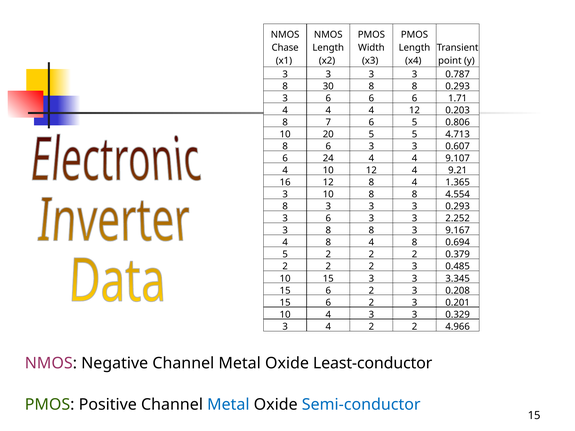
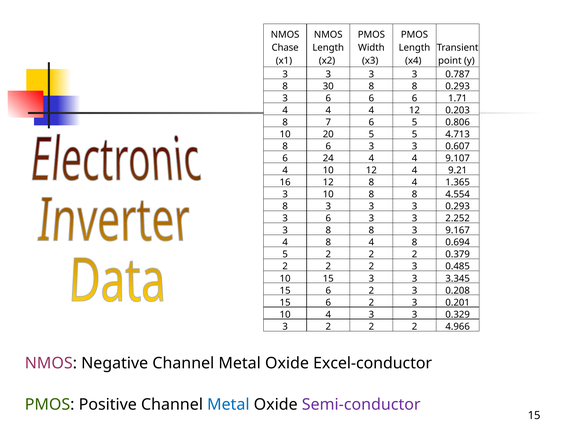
3 4: 4 -> 2
Least-conductor: Least-conductor -> Excel-conductor
Semi-conductor colour: blue -> purple
